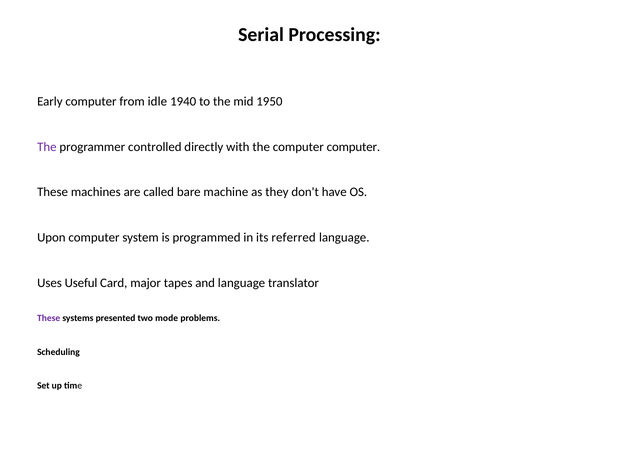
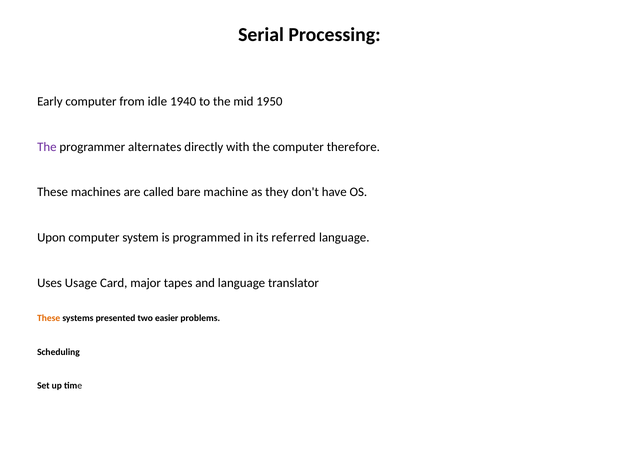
controlled: controlled -> alternates
computer computer: computer -> therefore
Useful: Useful -> Usage
These at (49, 319) colour: purple -> orange
mode: mode -> easier
